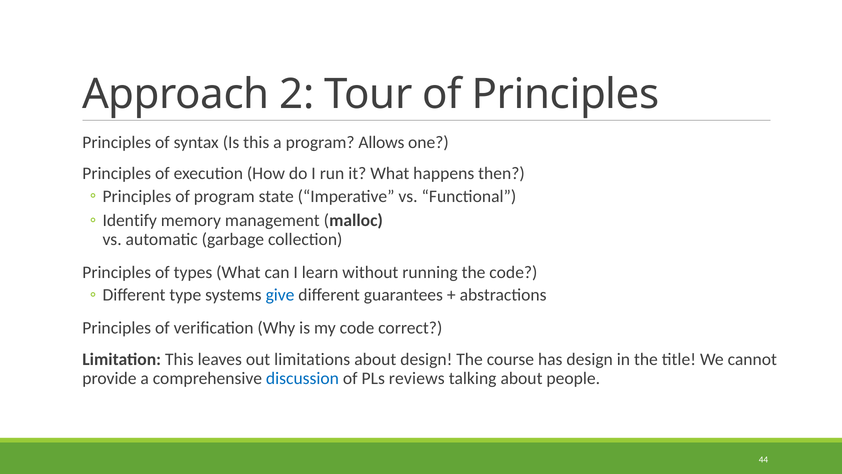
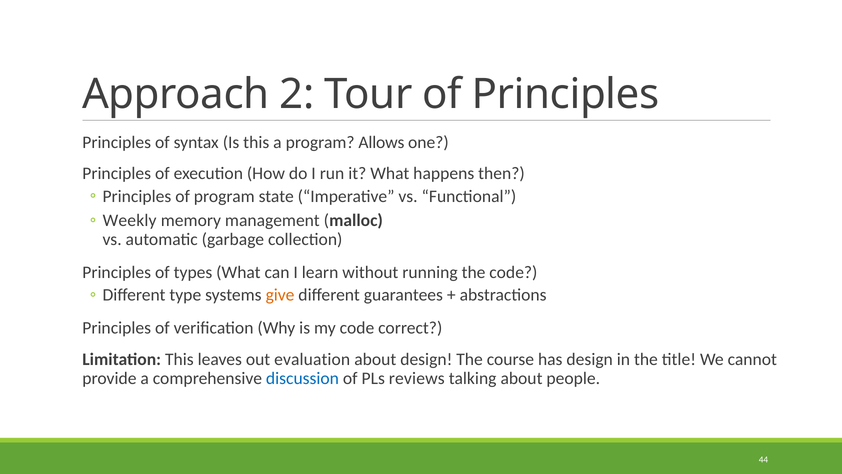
Identify: Identify -> Weekly
give colour: blue -> orange
limitations: limitations -> evaluation
